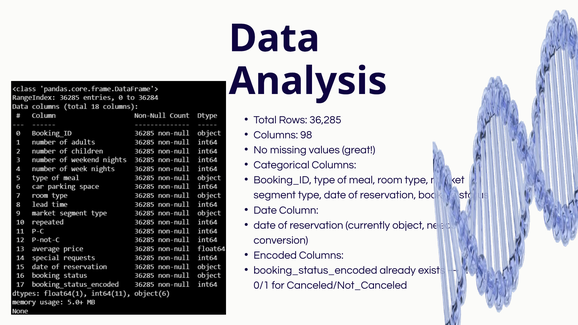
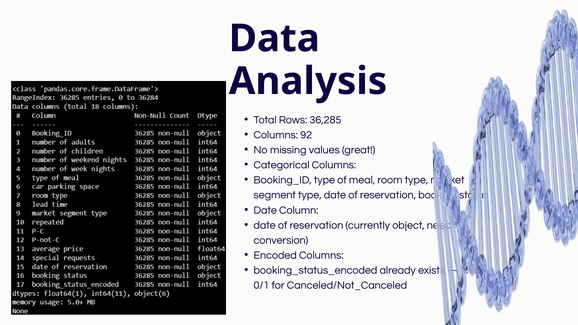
98: 98 -> 92
